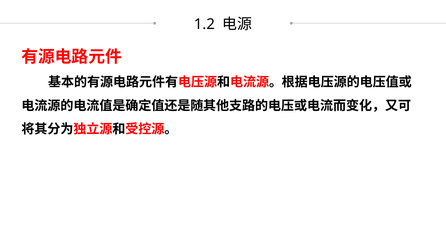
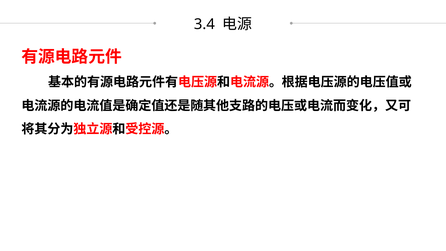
1.2: 1.2 -> 3.4
